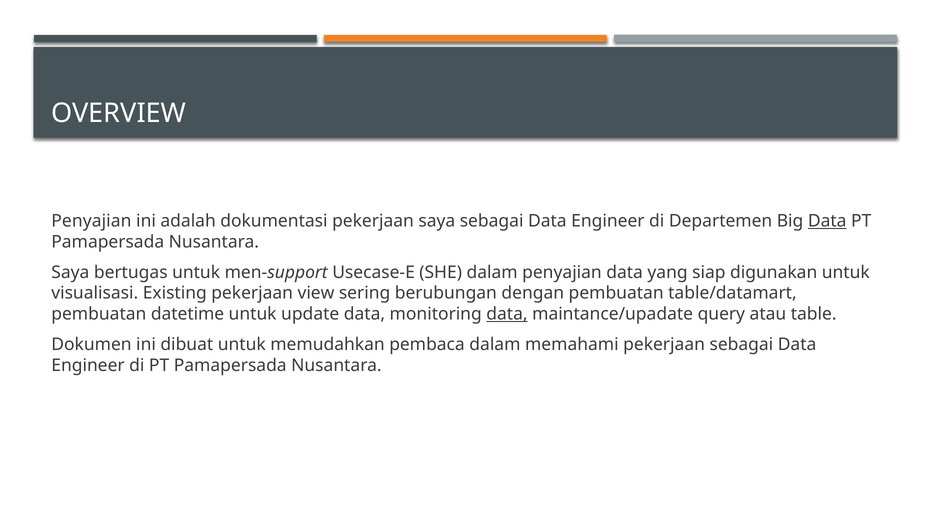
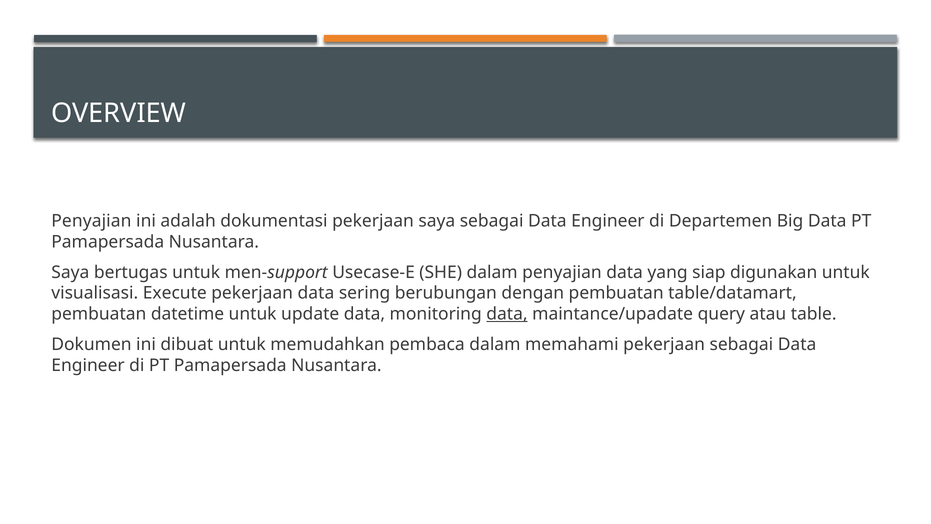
Data at (827, 221) underline: present -> none
Existing: Existing -> Execute
pekerjaan view: view -> data
